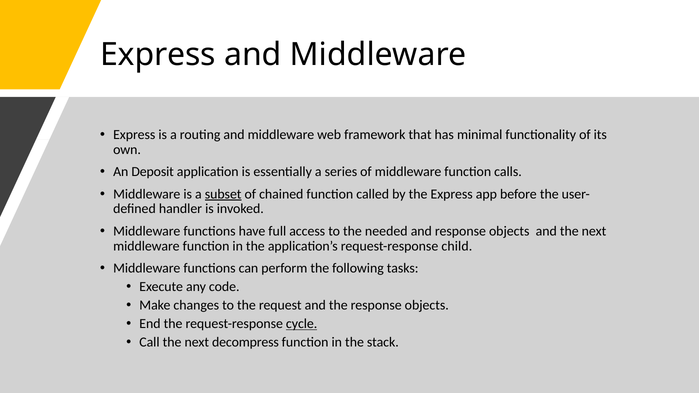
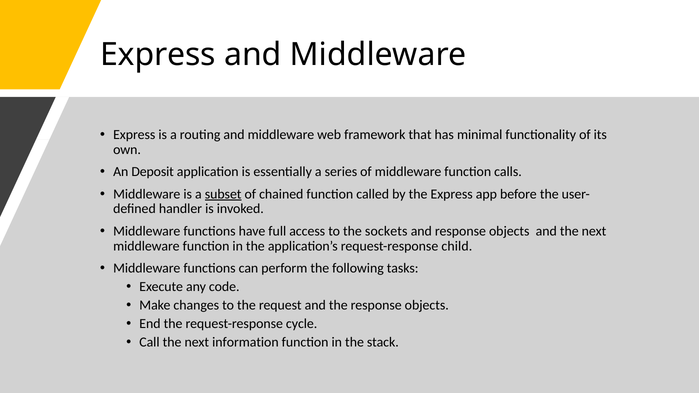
needed: needed -> sockets
cycle underline: present -> none
decompress: decompress -> information
